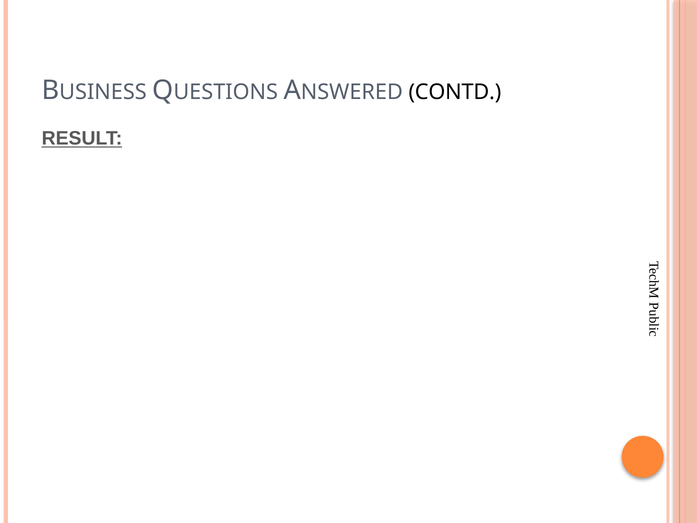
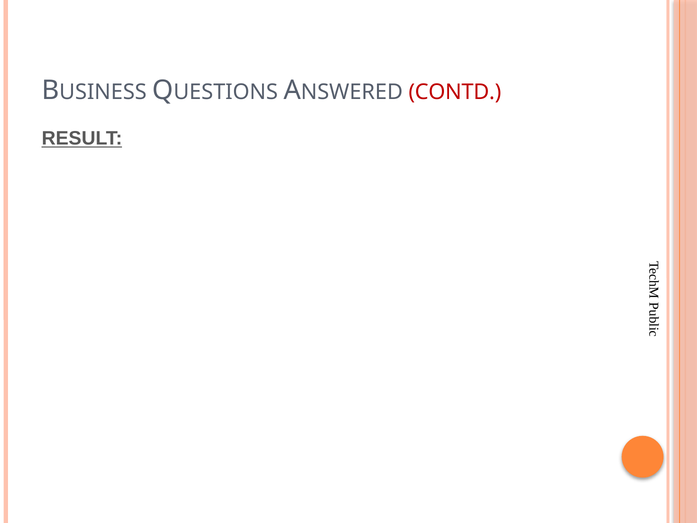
CONTD colour: black -> red
